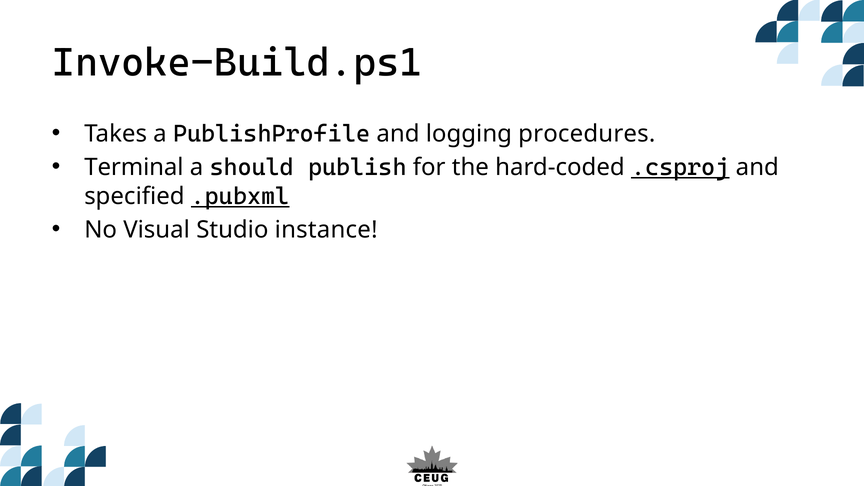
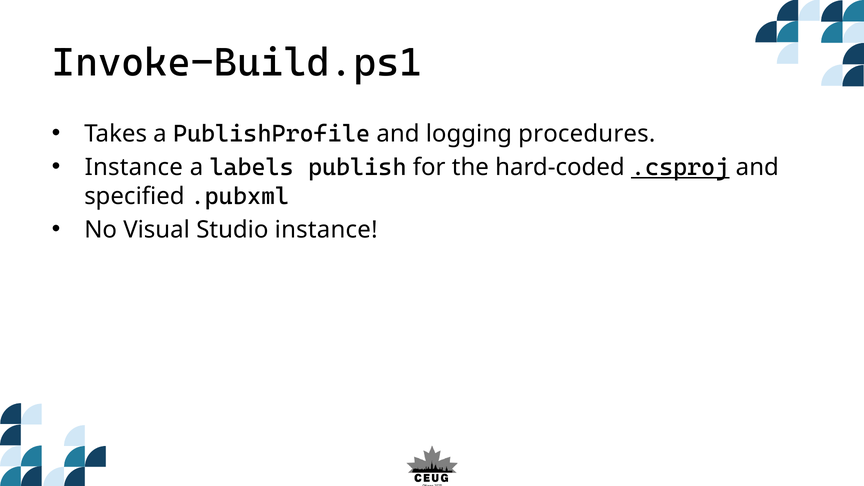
Terminal at (134, 167): Terminal -> Instance
should: should -> labels
.pubxml underline: present -> none
